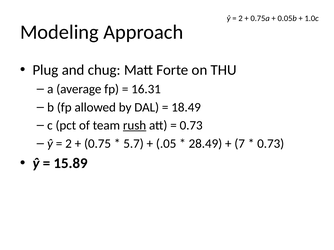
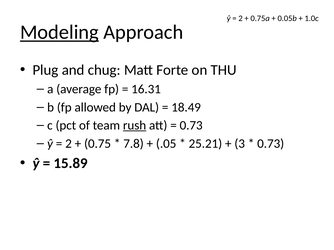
Modeling underline: none -> present
5.7: 5.7 -> 7.8
28.49: 28.49 -> 25.21
7: 7 -> 3
